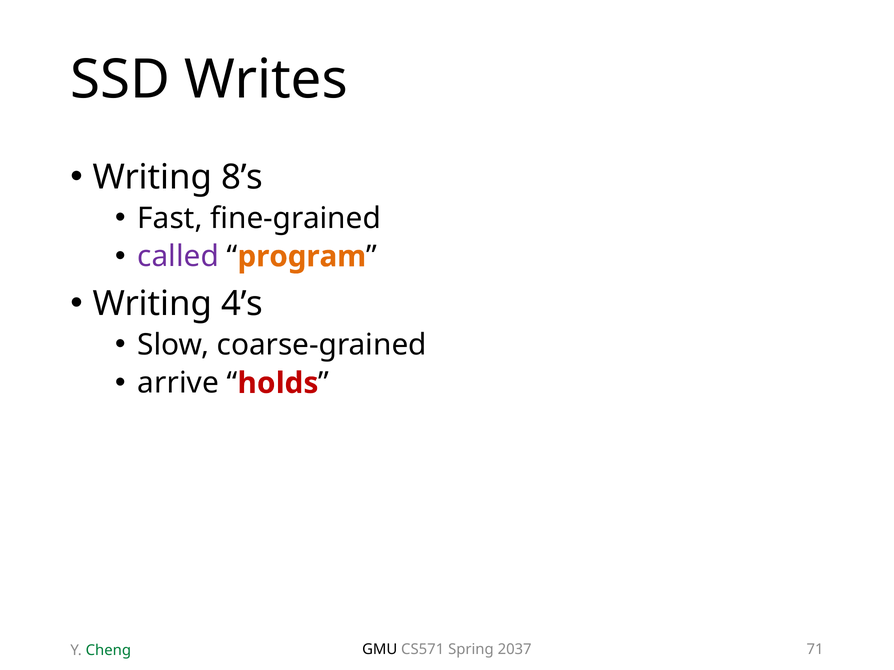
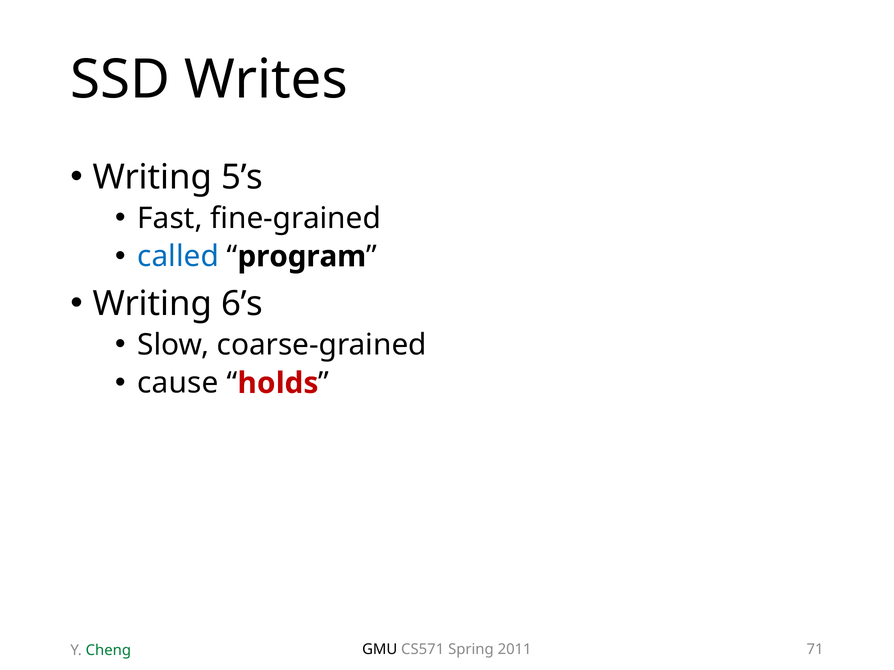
8’s: 8’s -> 5’s
called colour: purple -> blue
program colour: orange -> black
4’s: 4’s -> 6’s
arrive: arrive -> cause
2037: 2037 -> 2011
